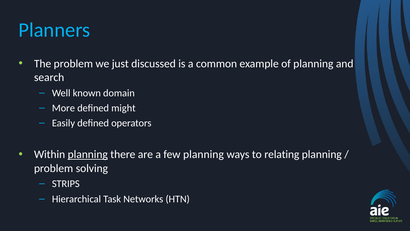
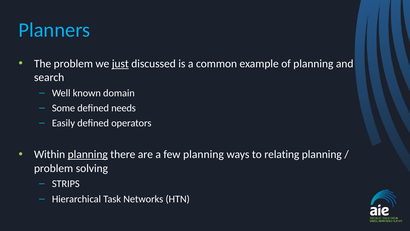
just underline: none -> present
More: More -> Some
might: might -> needs
